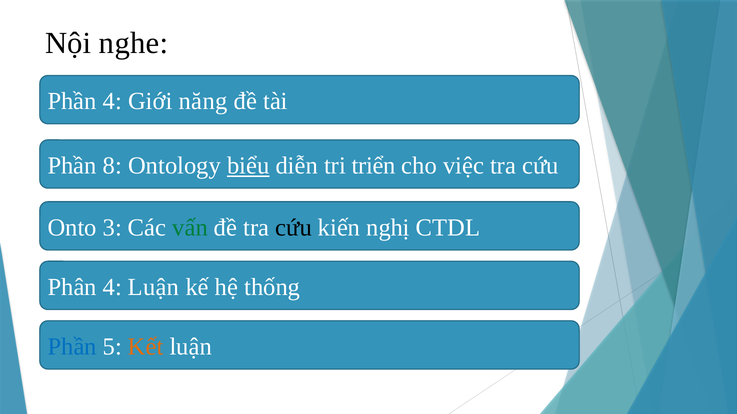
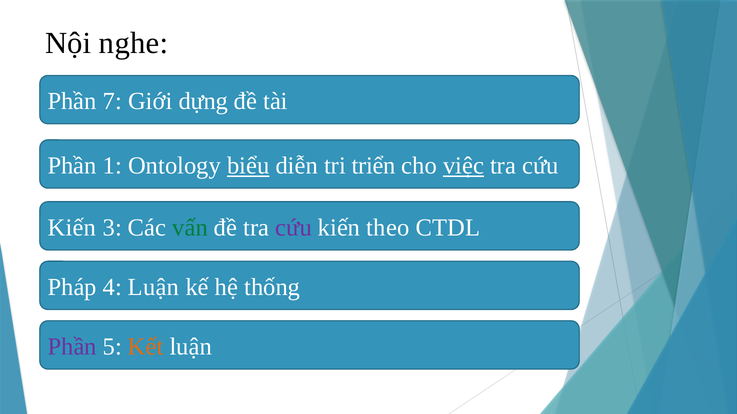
Phần 4: 4 -> 7
năng: năng -> dựng
8: 8 -> 1
việc underline: none -> present
Onto at (72, 228): Onto -> Kiến
cứu at (294, 228) colour: black -> purple
nghị: nghị -> theo
Phân: Phân -> Pháp
Phần at (72, 347) colour: blue -> purple
